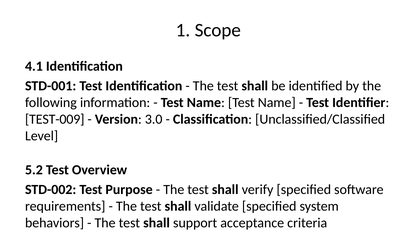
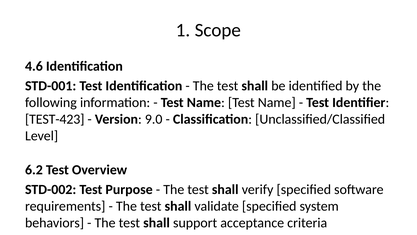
4.1: 4.1 -> 4.6
TEST-009: TEST-009 -> TEST-423
3.0: 3.0 -> 9.0
5.2: 5.2 -> 6.2
